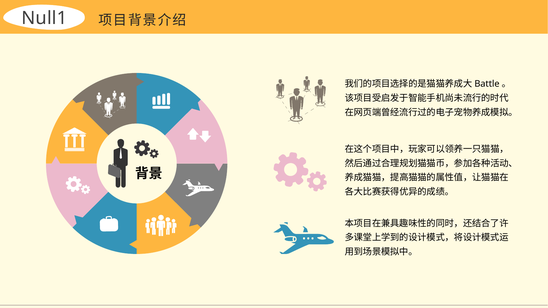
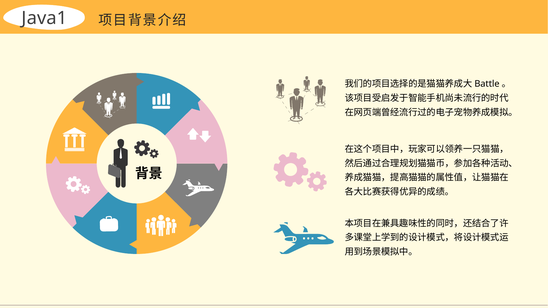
Null1: Null1 -> Java1
